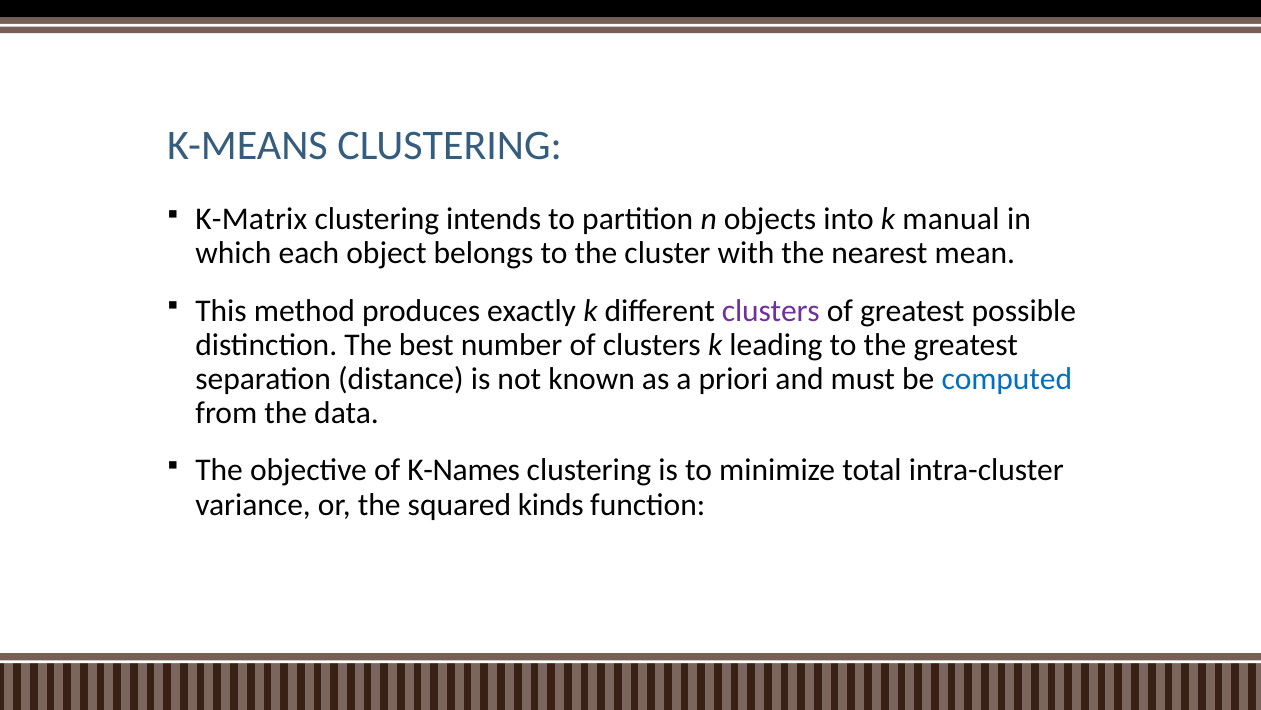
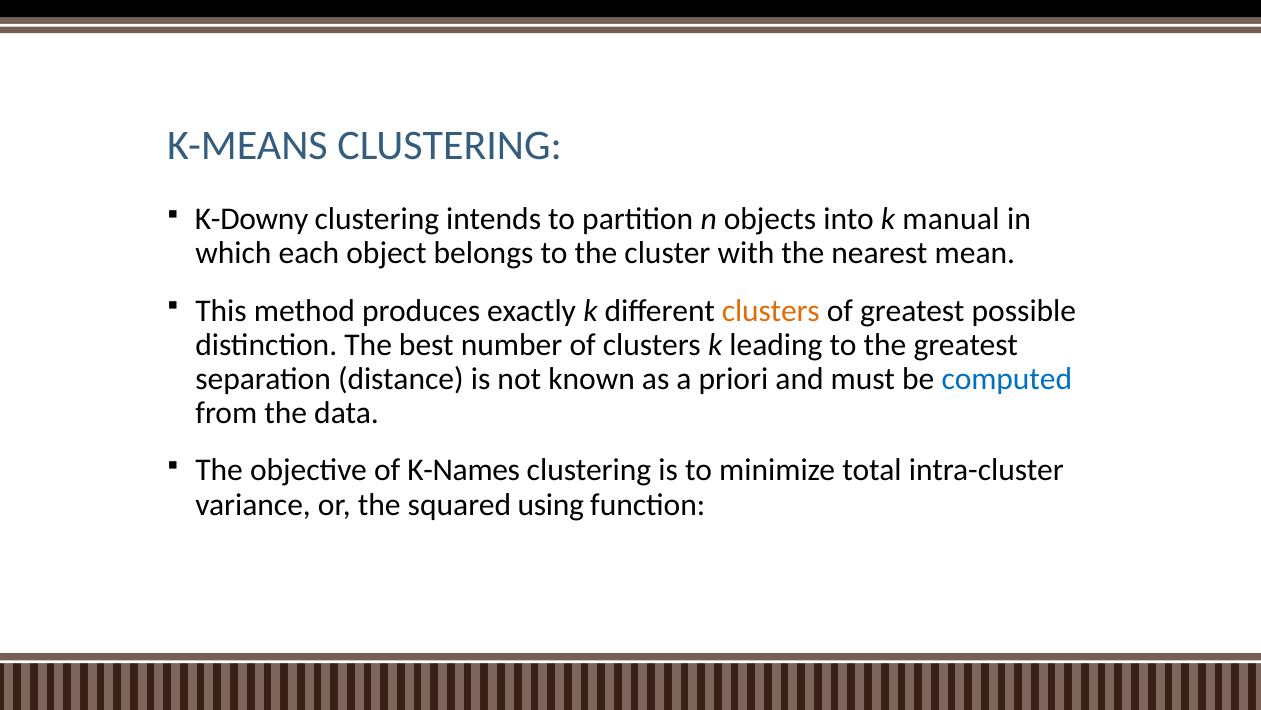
K-Matrix: K-Matrix -> K-Downy
clusters at (771, 310) colour: purple -> orange
kinds: kinds -> using
